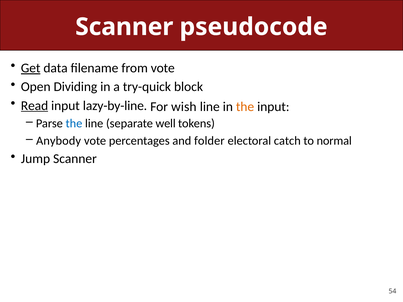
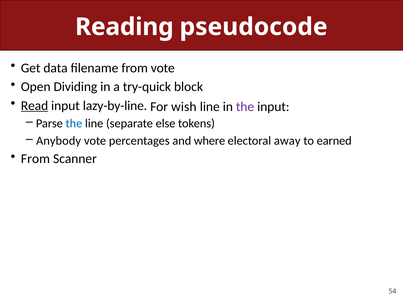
Scanner at (124, 27): Scanner -> Reading
Get underline: present -> none
the at (245, 107) colour: orange -> purple
well: well -> else
folder: folder -> where
catch: catch -> away
normal: normal -> earned
Jump at (35, 159): Jump -> From
